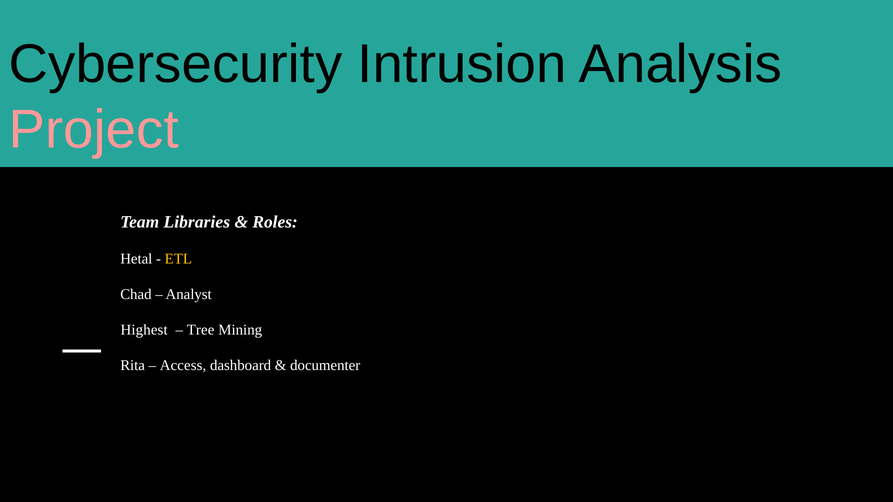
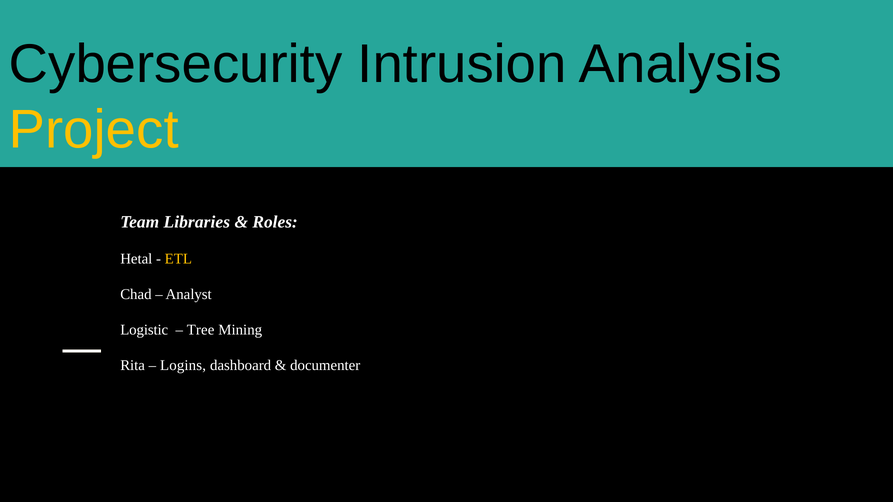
Project colour: pink -> yellow
Highest: Highest -> Logistic
Access: Access -> Logins
